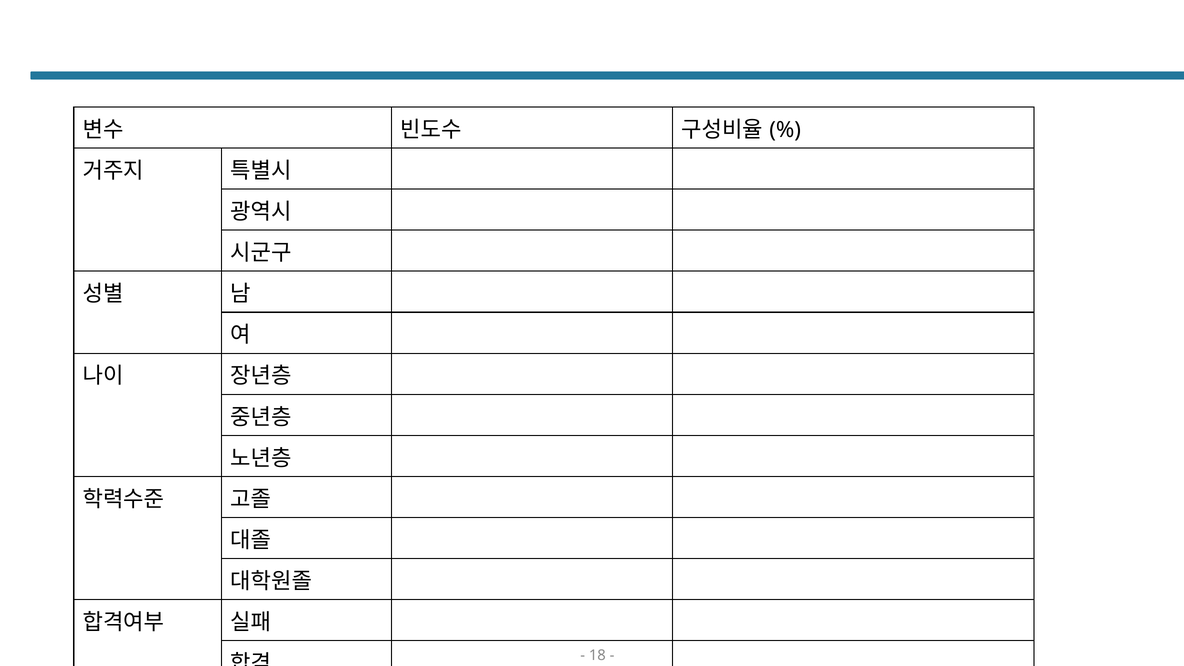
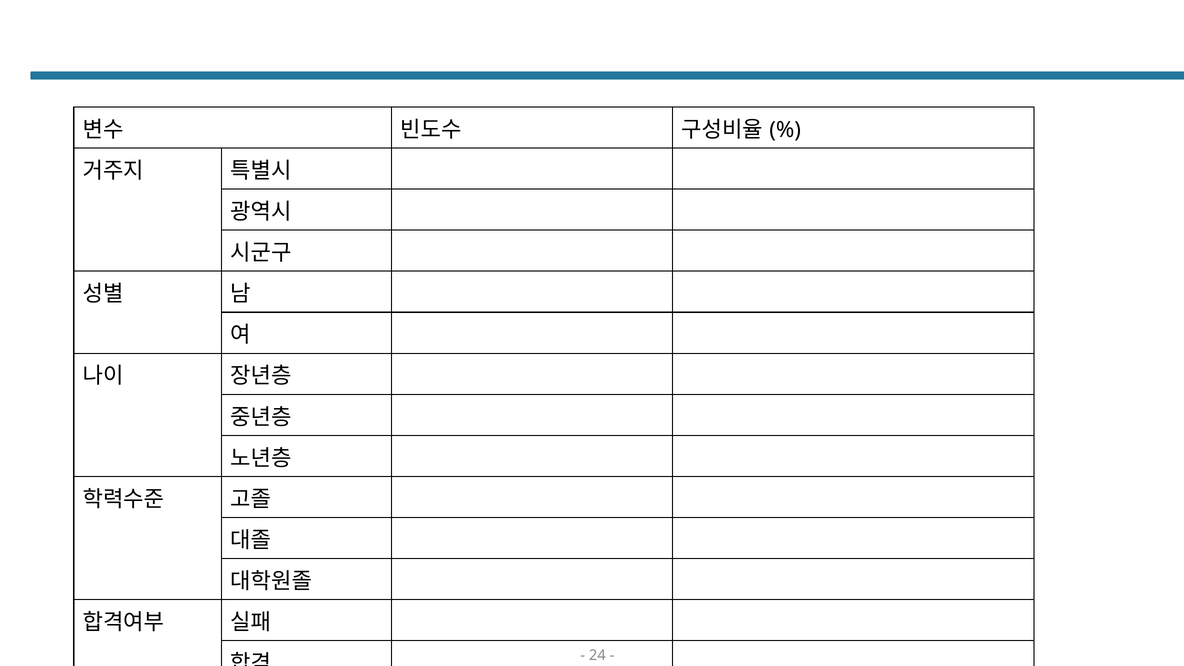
18: 18 -> 24
